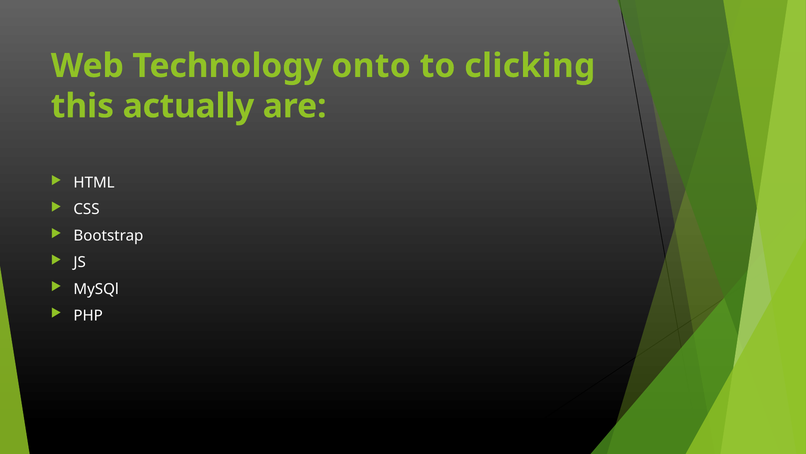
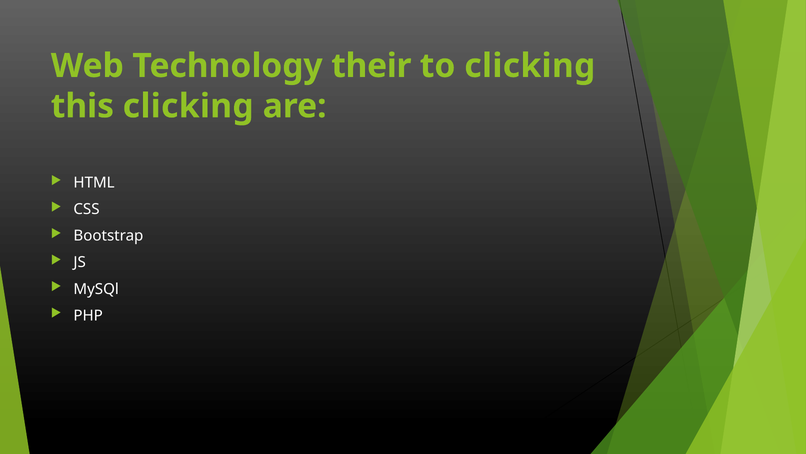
onto: onto -> their
this actually: actually -> clicking
